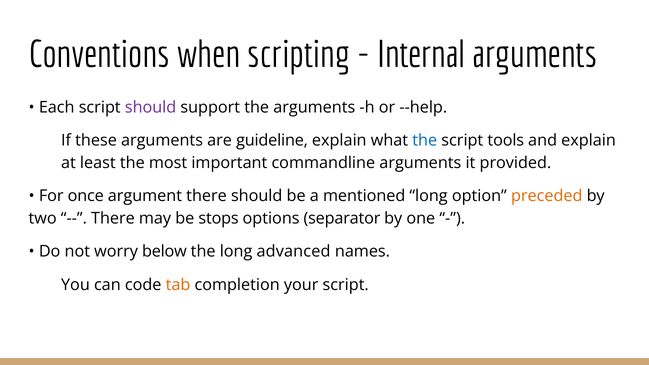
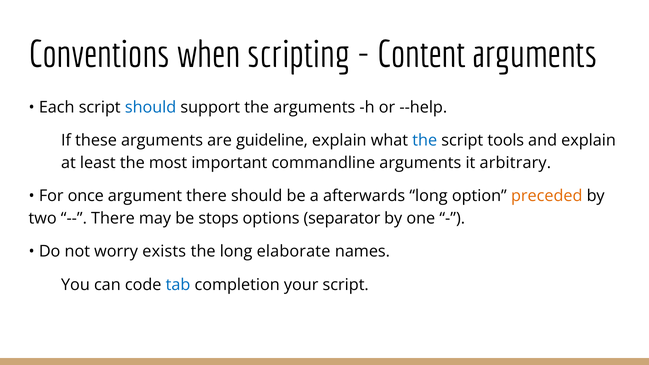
Internal: Internal -> Content
should at (151, 107) colour: purple -> blue
provided: provided -> arbitrary
mentioned: mentioned -> afterwards
below: below -> exists
advanced: advanced -> elaborate
tab colour: orange -> blue
